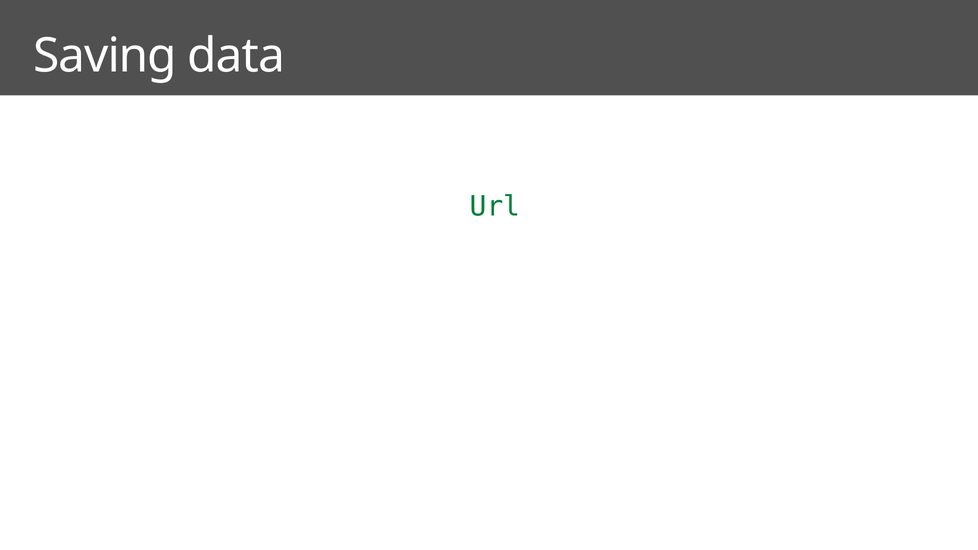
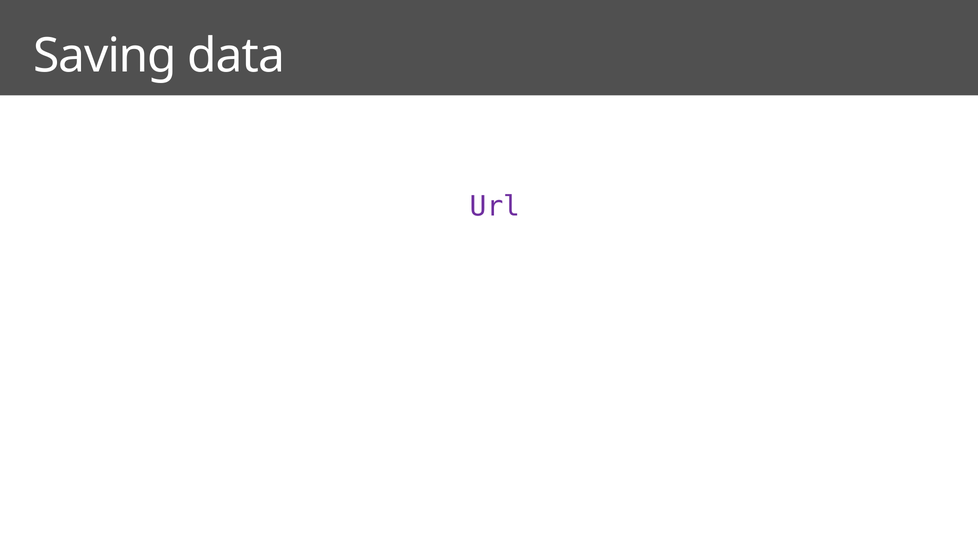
Url colour: green -> purple
